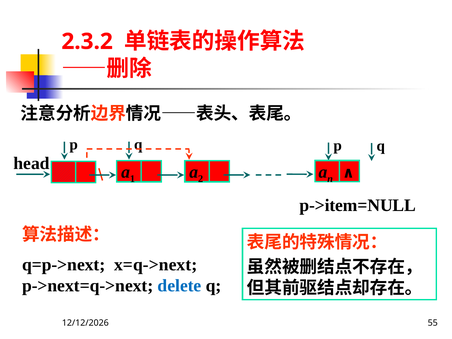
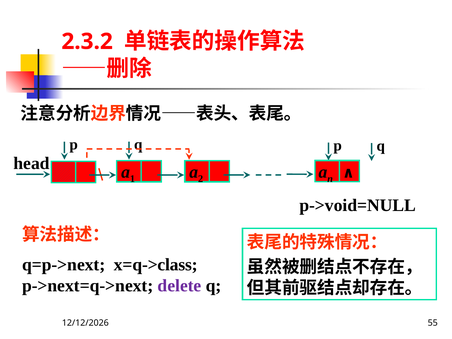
p->item=NULL: p->item=NULL -> p->void=NULL
x=q->next: x=q->next -> x=q->class
delete colour: blue -> purple
